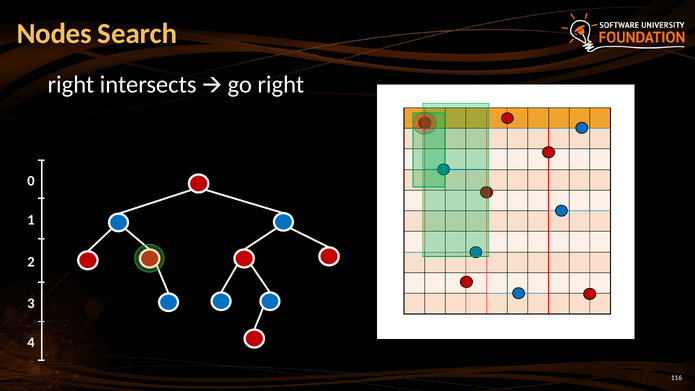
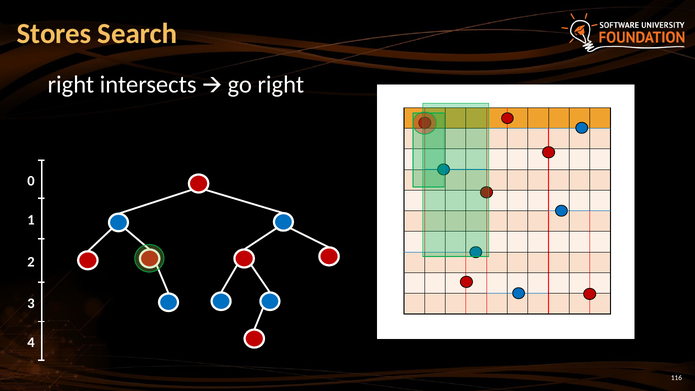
Nodes: Nodes -> Stores
